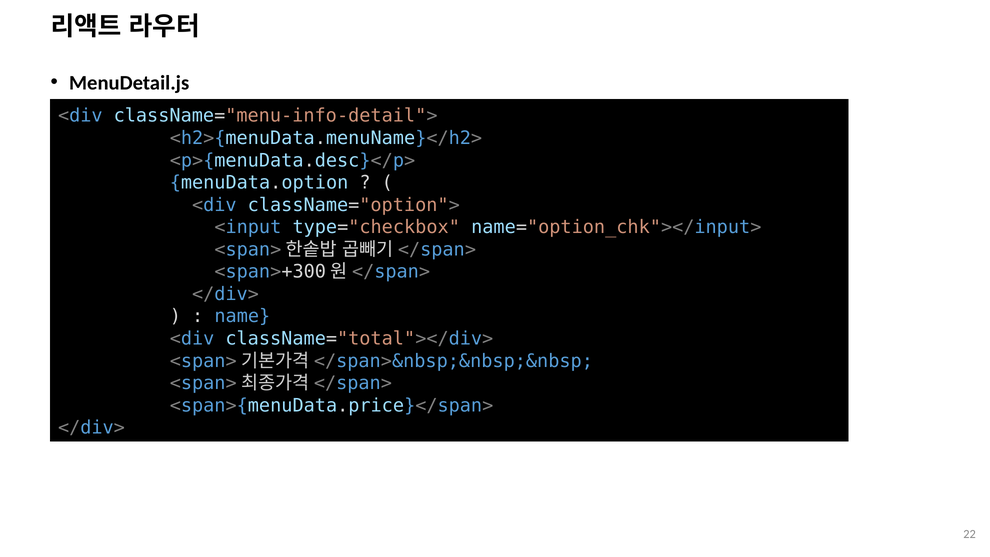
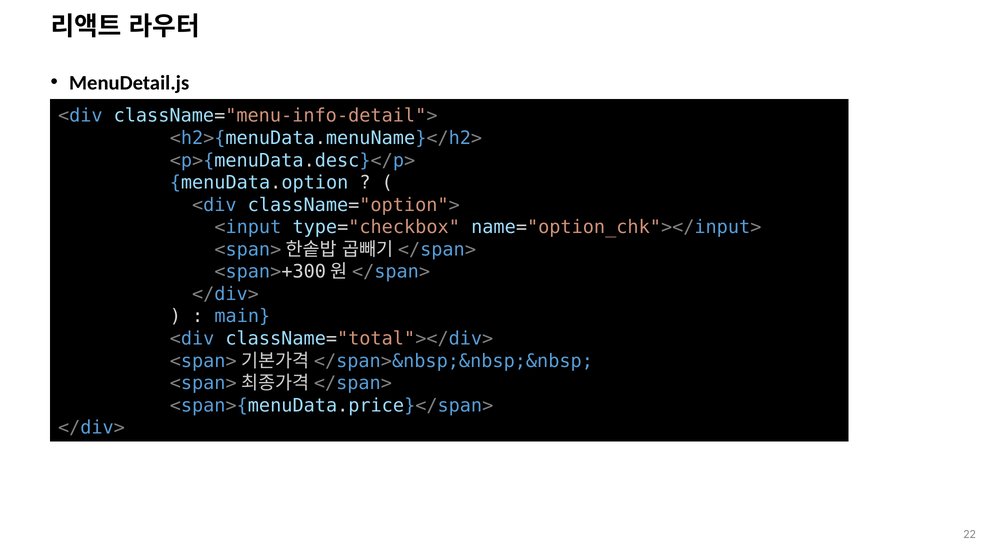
name: name -> main
